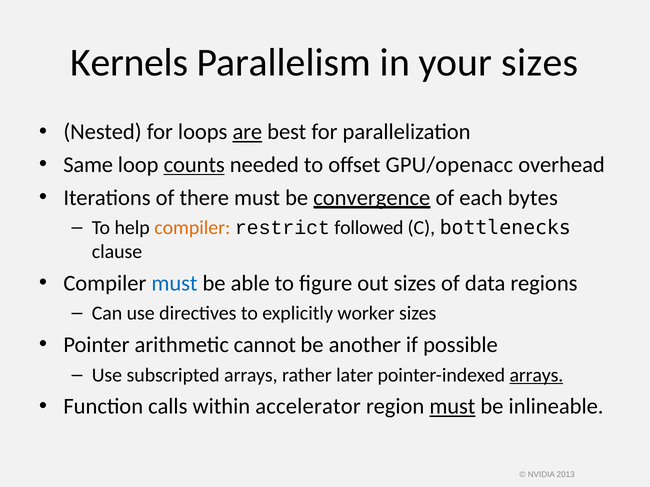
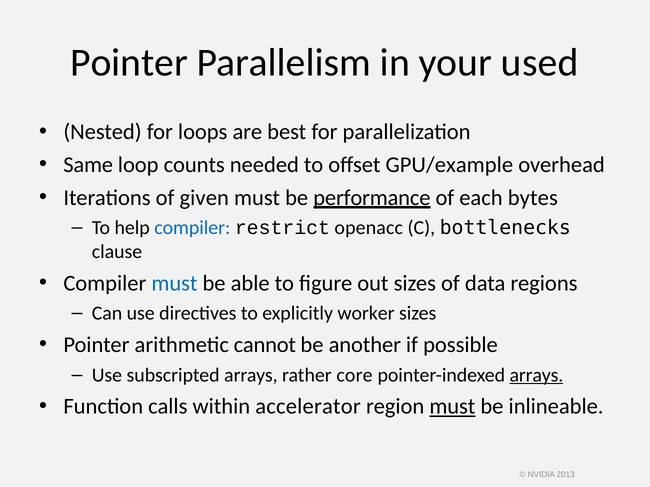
Kernels at (129, 63): Kernels -> Pointer
your sizes: sizes -> used
are underline: present -> none
counts underline: present -> none
GPU/openacc: GPU/openacc -> GPU/example
there: there -> given
convergence: convergence -> performance
compiler at (192, 228) colour: orange -> blue
followed: followed -> openacc
later: later -> core
